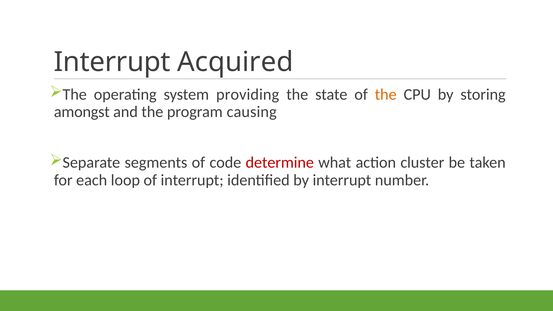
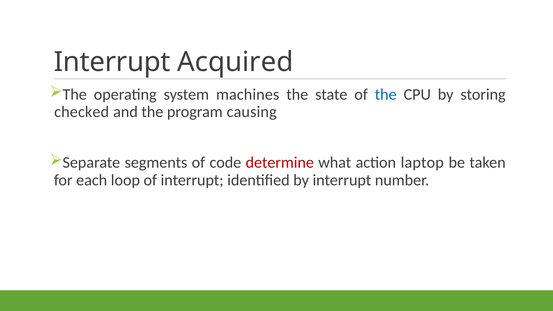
providing: providing -> machines
the at (386, 94) colour: orange -> blue
amongst: amongst -> checked
cluster: cluster -> laptop
